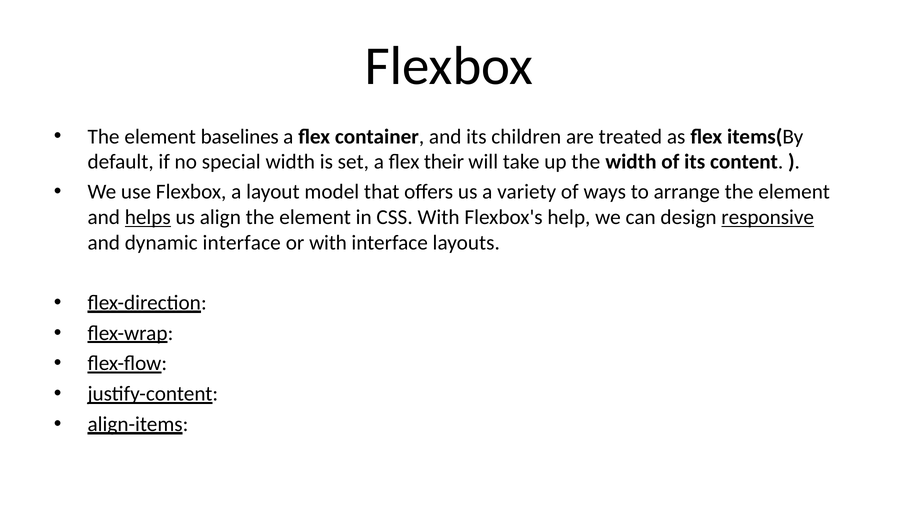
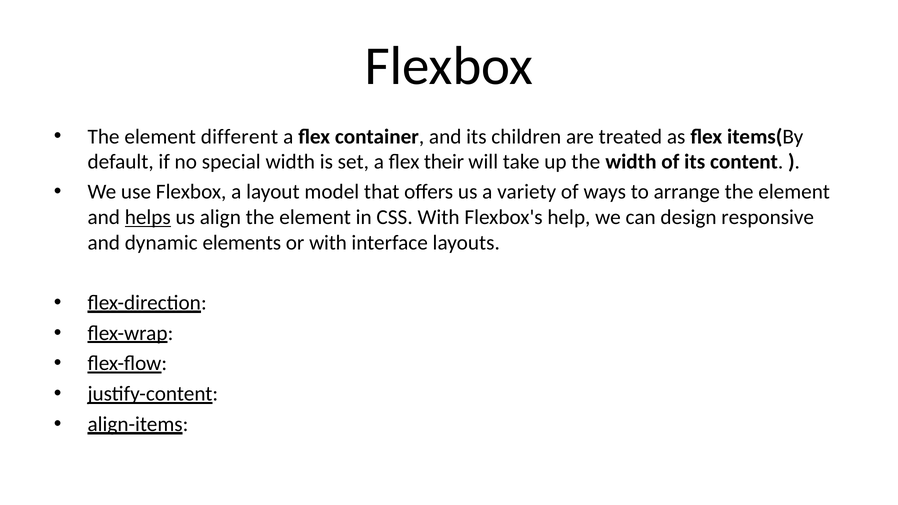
baselines: baselines -> different
responsive underline: present -> none
dynamic interface: interface -> elements
